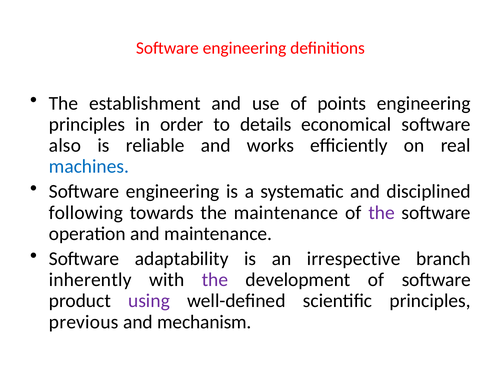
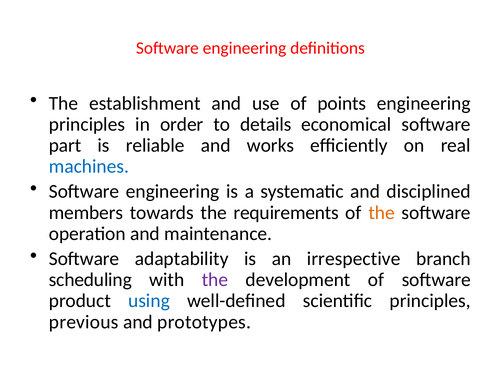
also: also -> part
following: following -> members
the maintenance: maintenance -> requirements
the at (382, 212) colour: purple -> orange
inherently: inherently -> scheduling
using colour: purple -> blue
mechanism: mechanism -> prototypes
